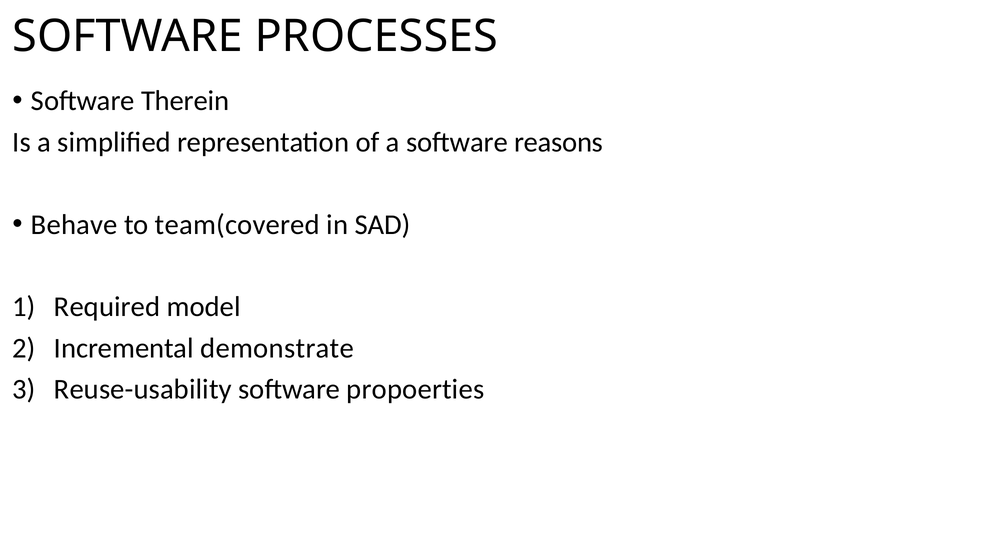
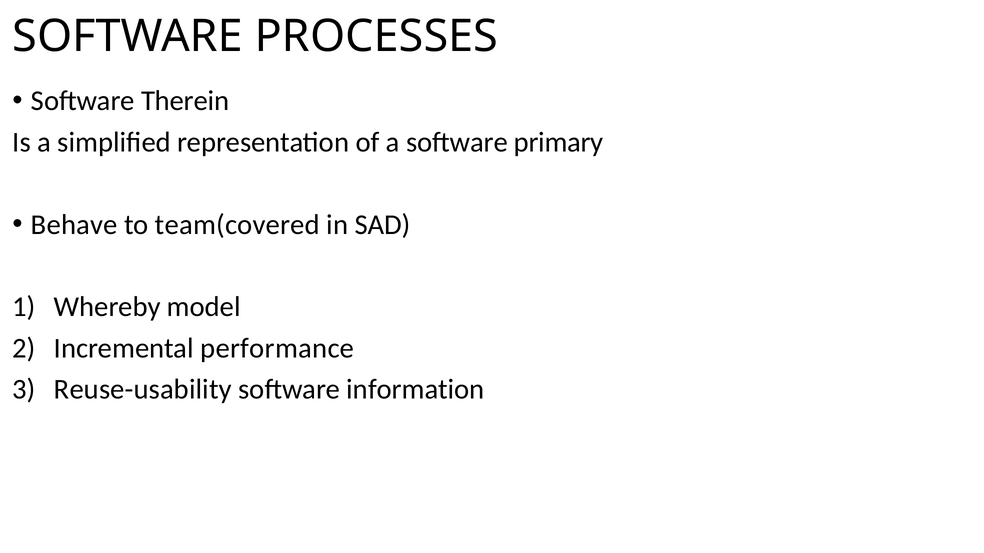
reasons: reasons -> primary
Required: Required -> Whereby
demonstrate: demonstrate -> performance
propoerties: propoerties -> information
